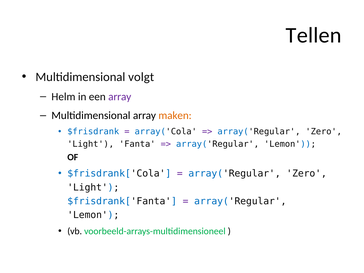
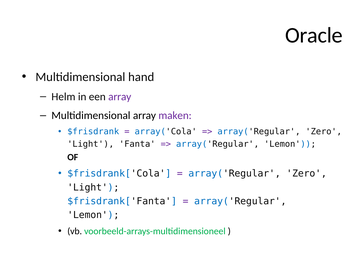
Tellen: Tellen -> Oracle
volgt: volgt -> hand
maken colour: orange -> purple
